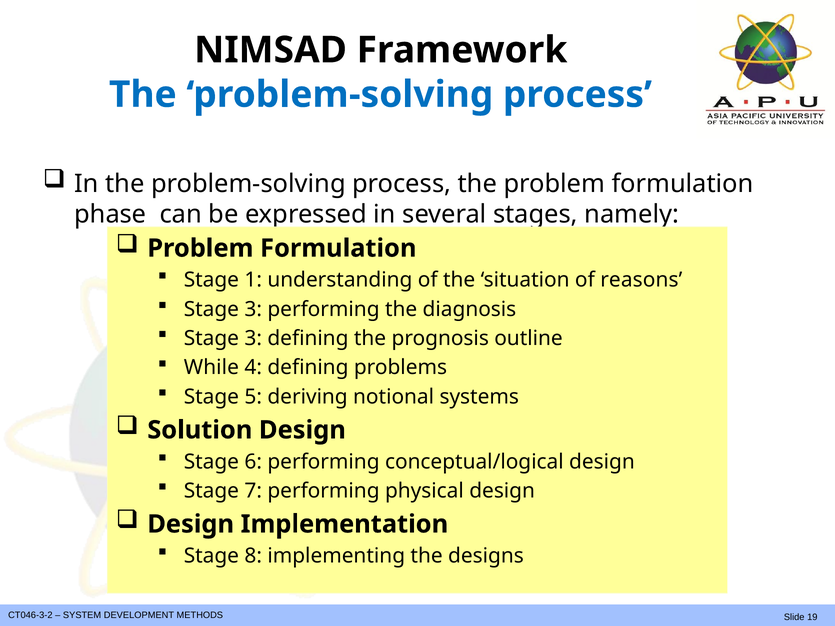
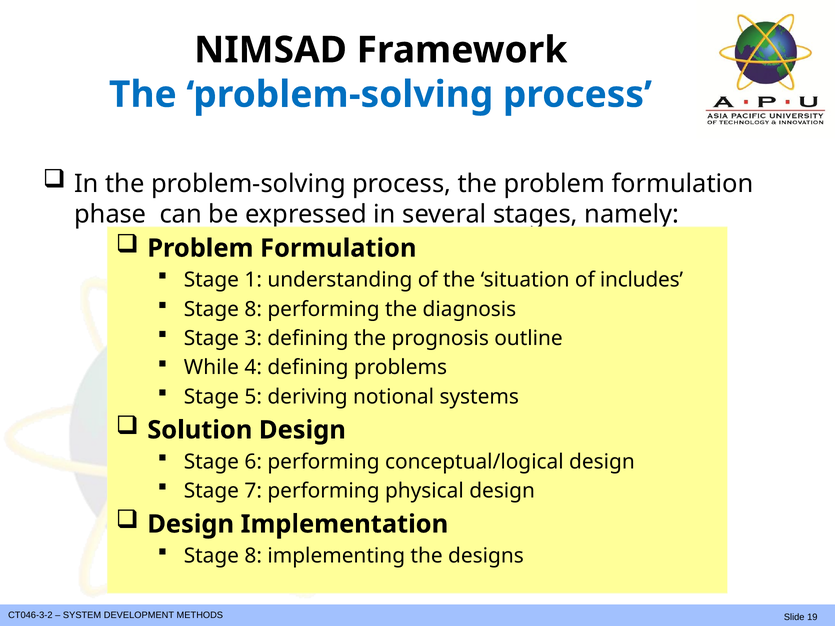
reasons: reasons -> includes
3 at (253, 309): 3 -> 8
